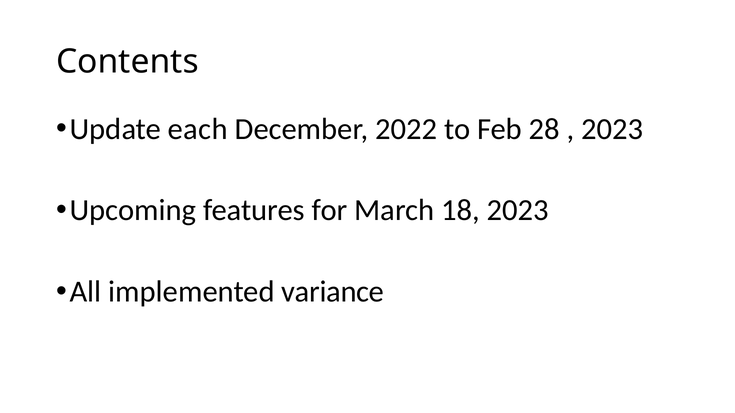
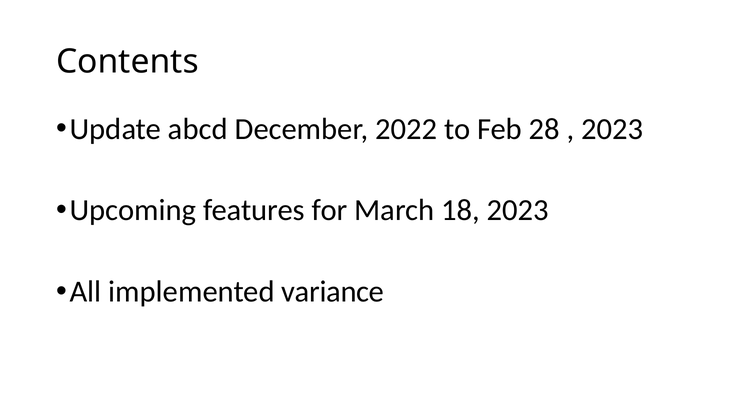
each: each -> abcd
